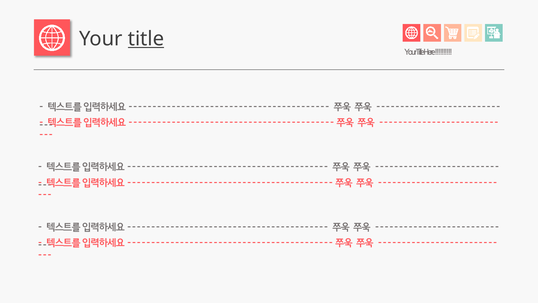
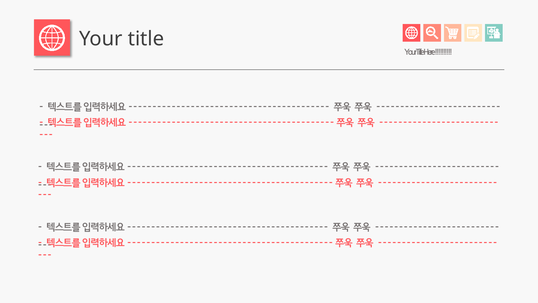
title at (146, 39) underline: present -> none
